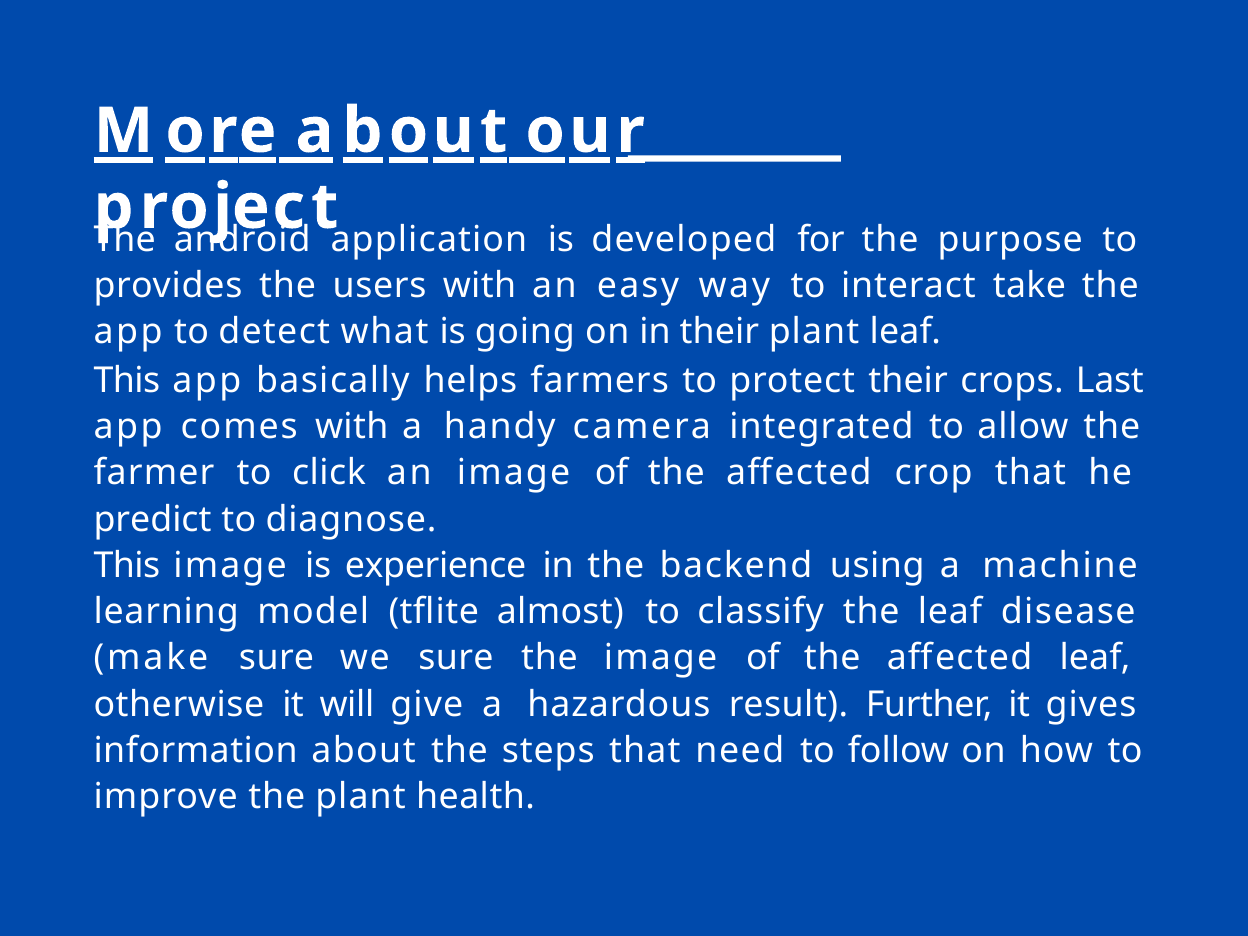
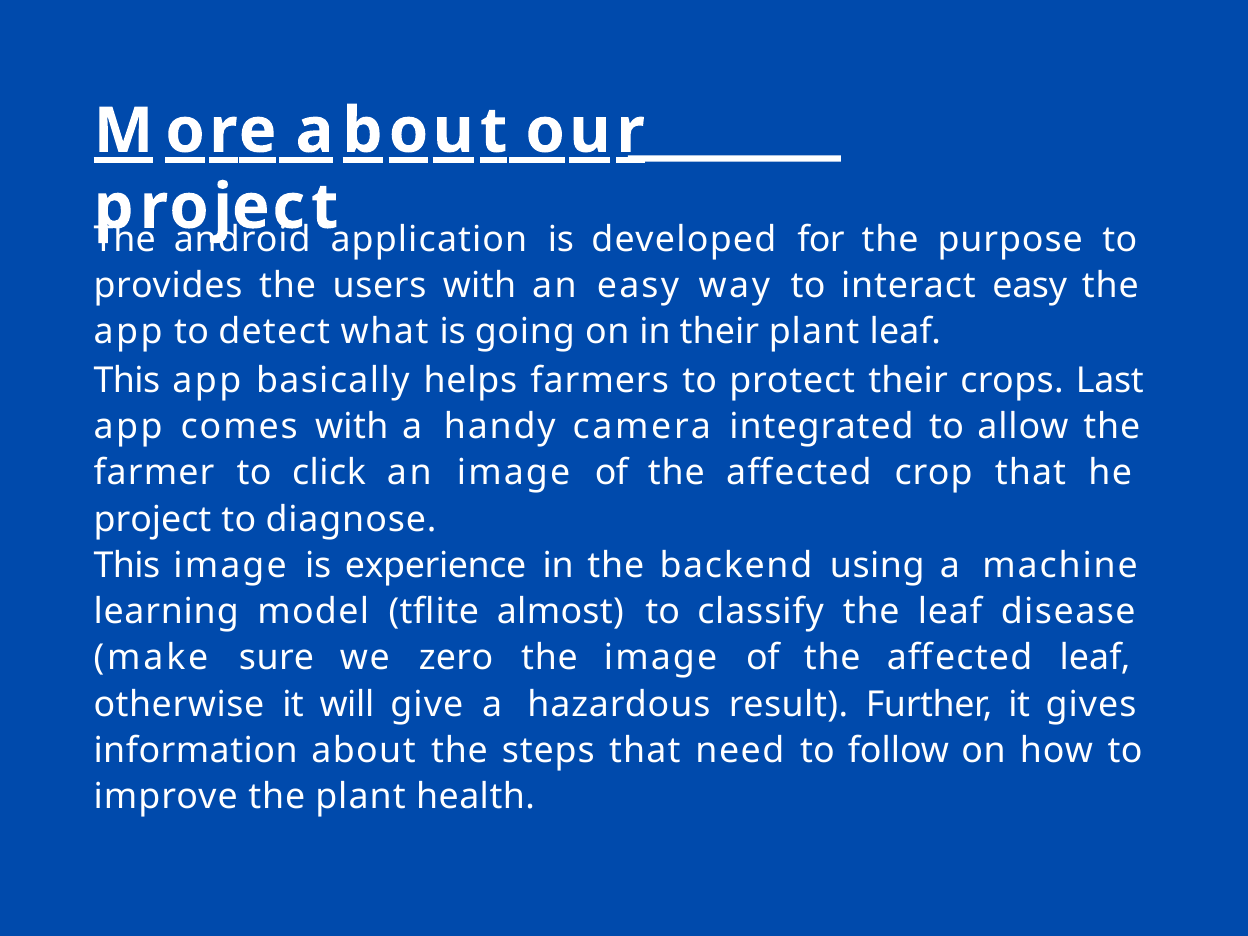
interact take: take -> easy
predict at (153, 519): predict -> project
we sure: sure -> zero
